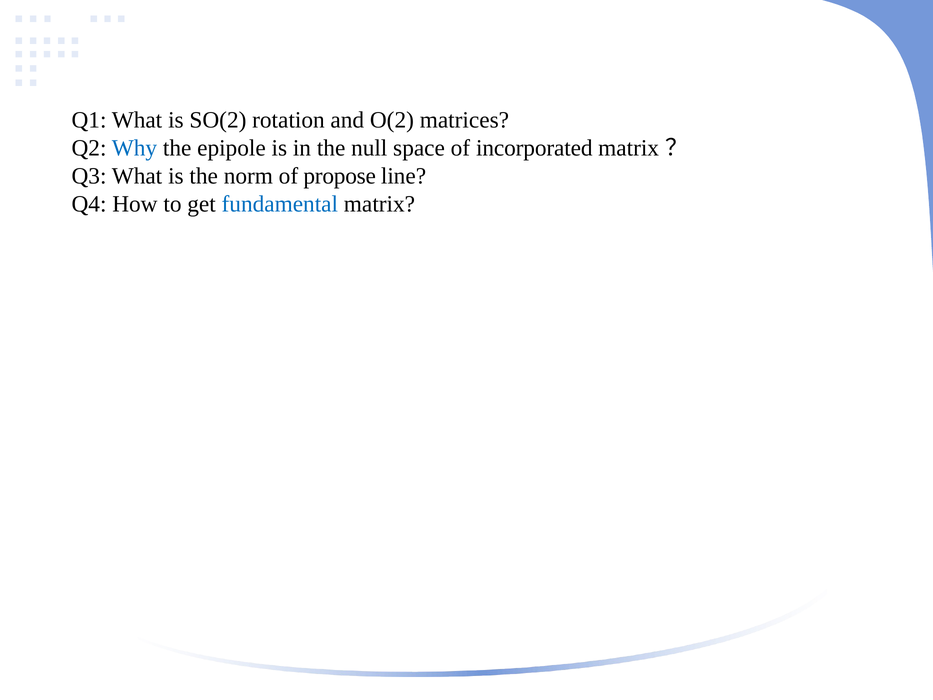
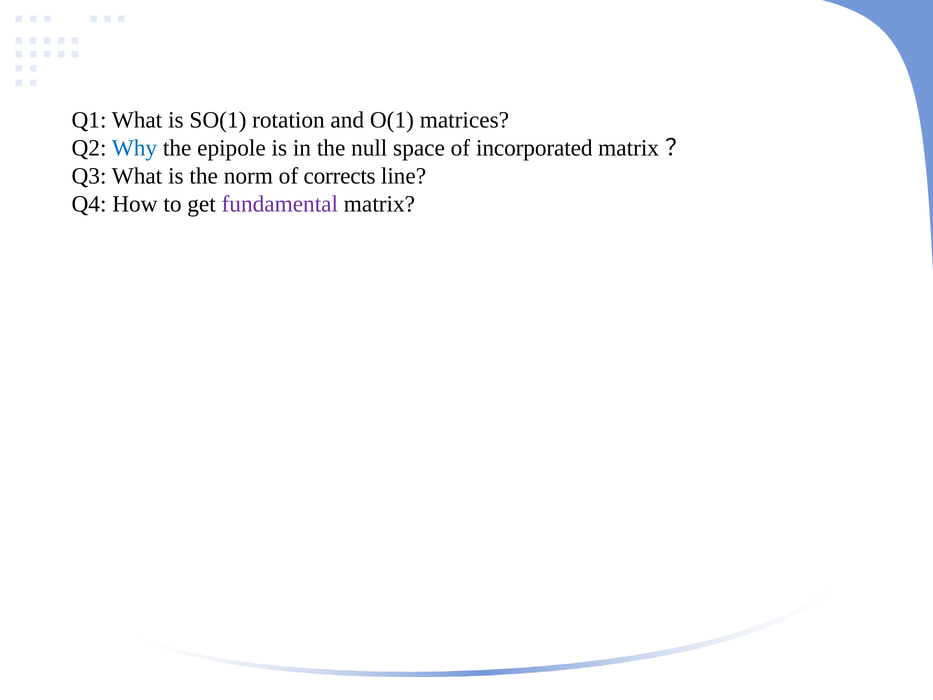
SO(2: SO(2 -> SO(1
O(2: O(2 -> O(1
propose: propose -> corrects
fundamental colour: blue -> purple
